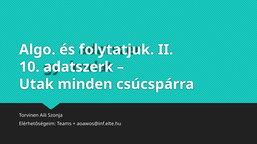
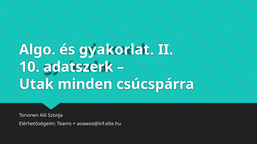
folytatjuk: folytatjuk -> gyakorlat
